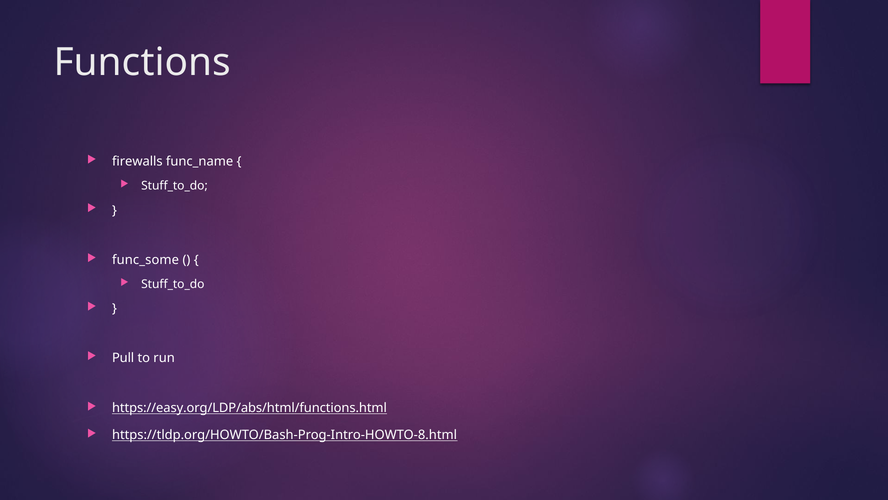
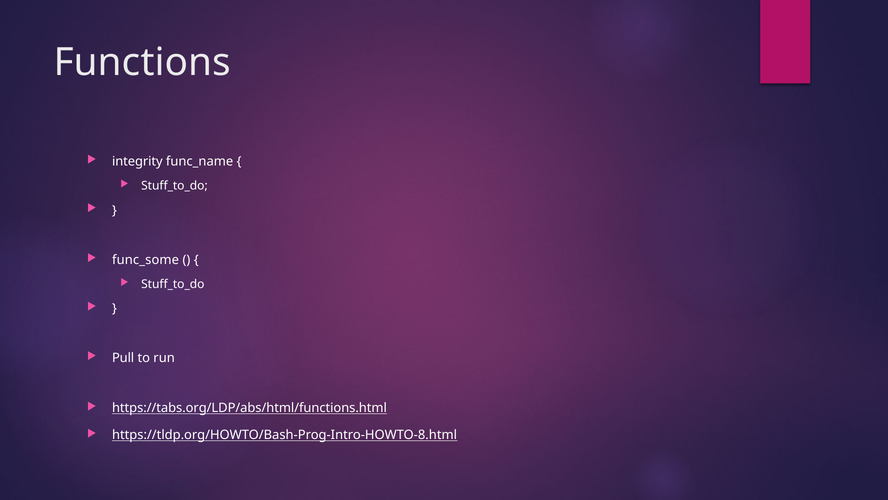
firewalls: firewalls -> integrity
https://easy.org/LDP/abs/html/functions.html: https://easy.org/LDP/abs/html/functions.html -> https://tabs.org/LDP/abs/html/functions.html
